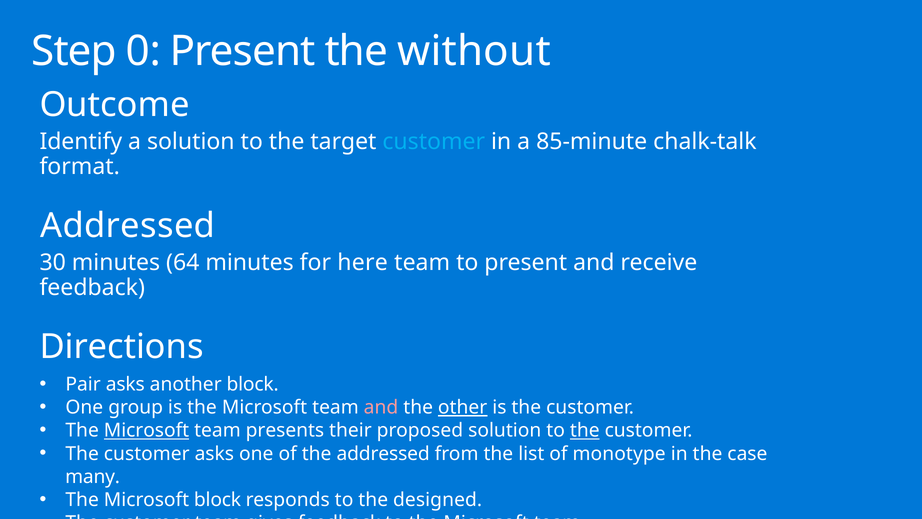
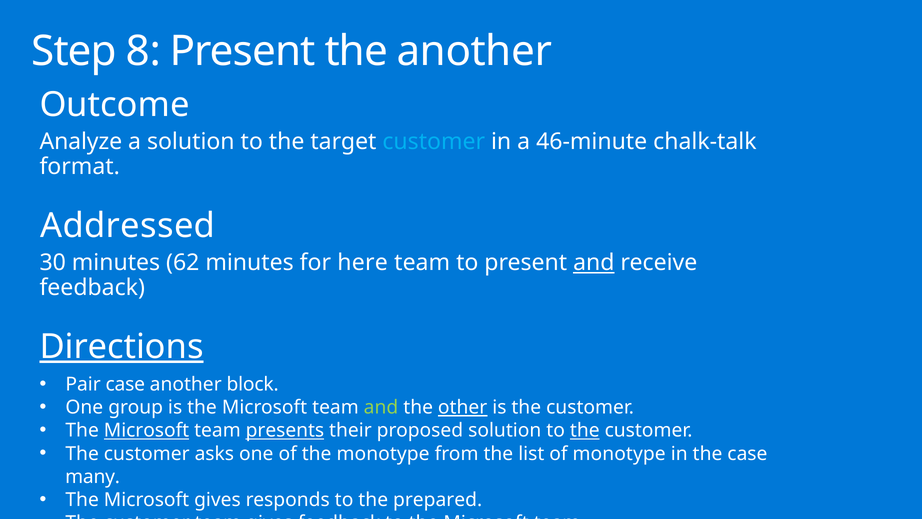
0: 0 -> 8
the without: without -> another
Identify: Identify -> Analyze
85-minute: 85-minute -> 46-minute
64: 64 -> 62
and at (594, 263) underline: none -> present
Directions underline: none -> present
Pair asks: asks -> case
and at (381, 407) colour: pink -> light green
presents underline: none -> present
the addressed: addressed -> monotype
Microsoft block: block -> gives
designed: designed -> prepared
